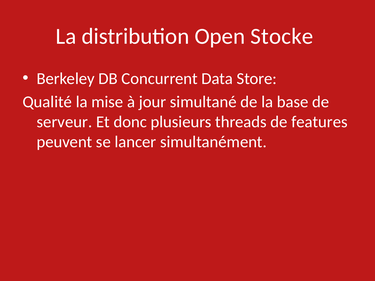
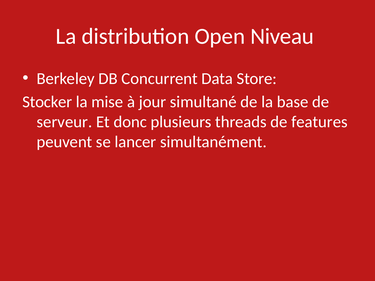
Stocke: Stocke -> Niveau
Qualité: Qualité -> Stocker
